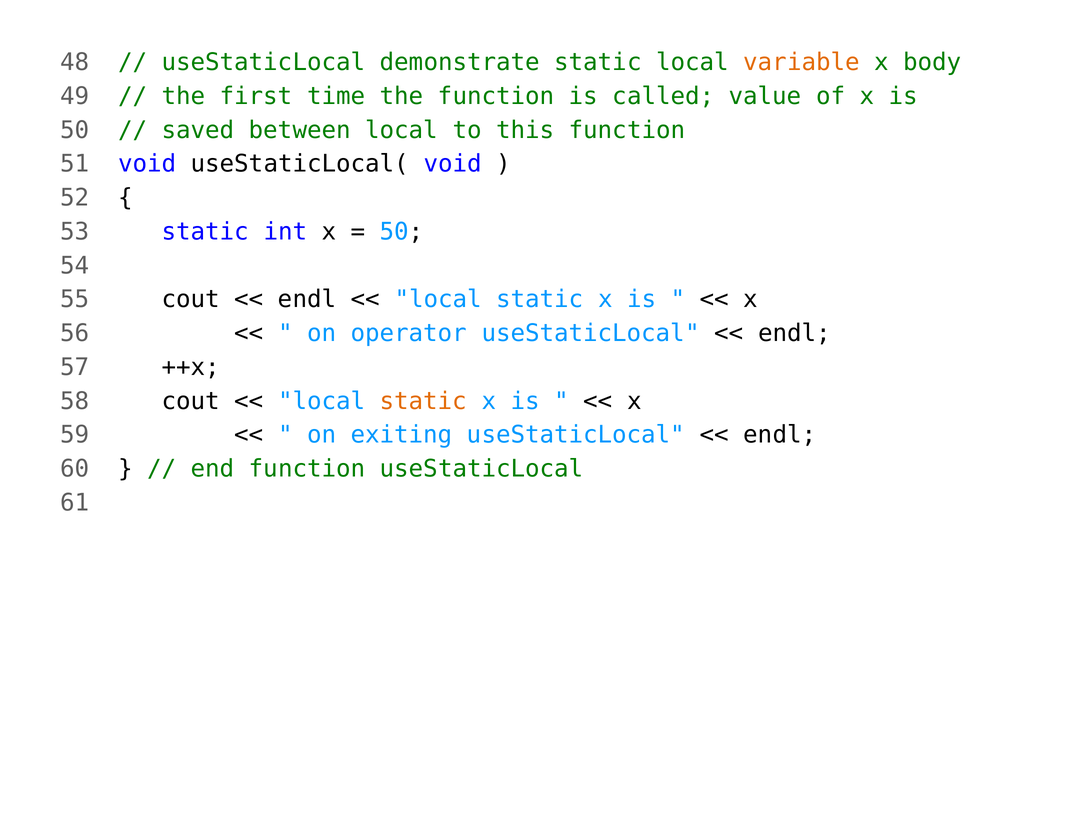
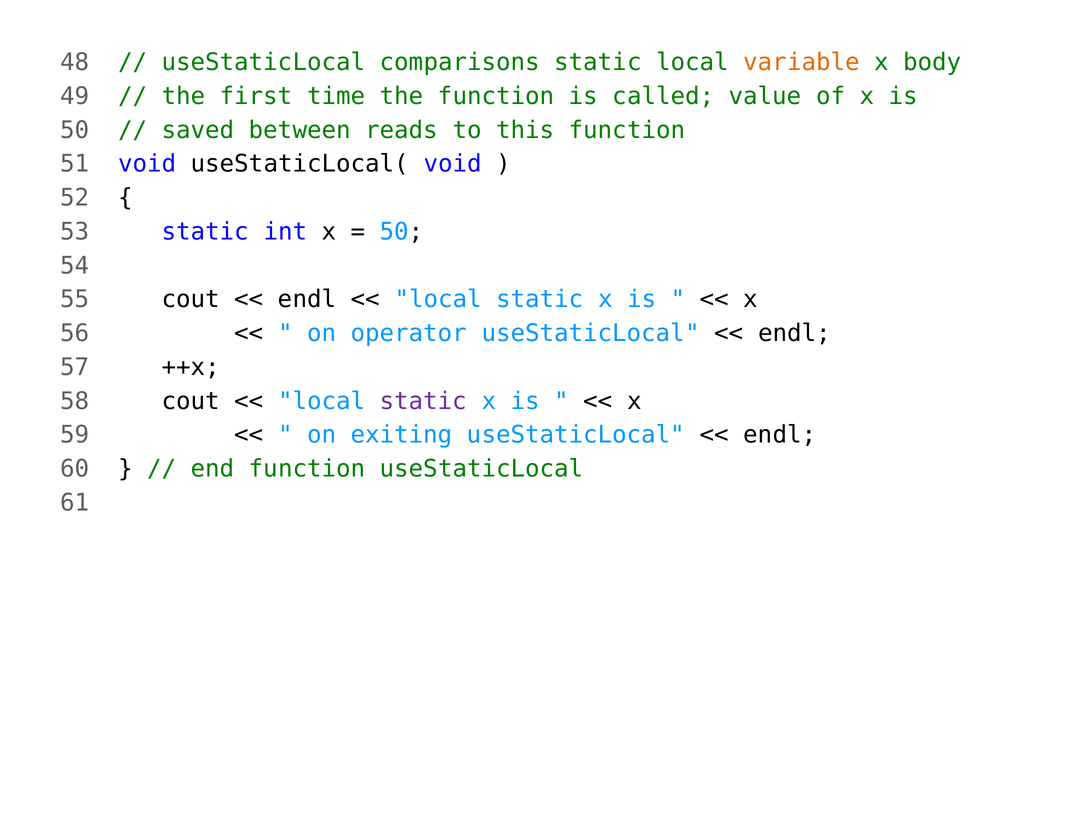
demonstrate: demonstrate -> comparisons
between local: local -> reads
static at (423, 401) colour: orange -> purple
